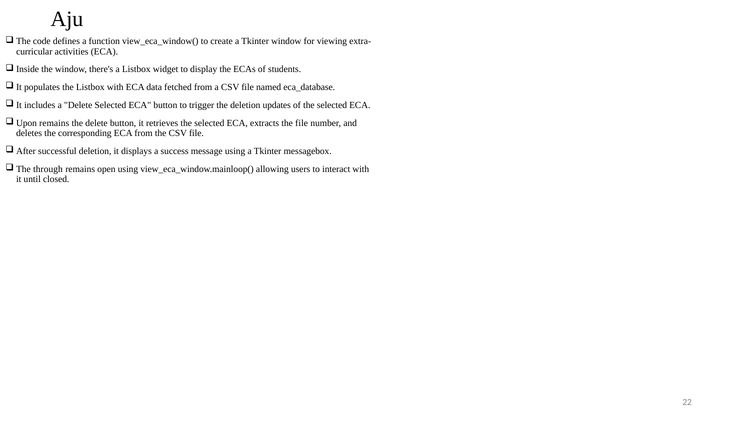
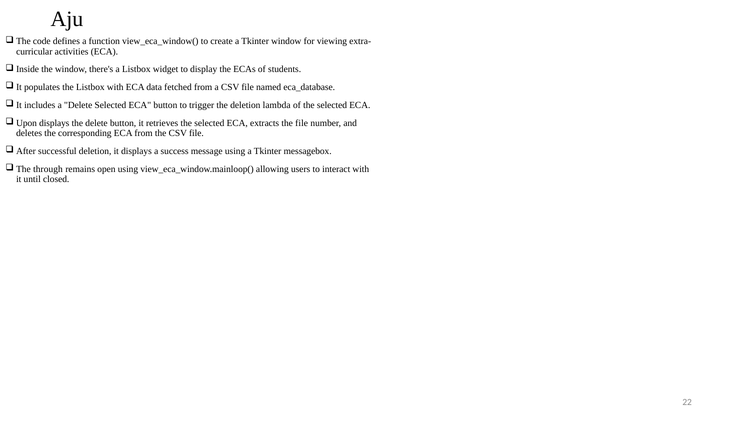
updates: updates -> lambda
remains at (54, 123): remains -> displays
